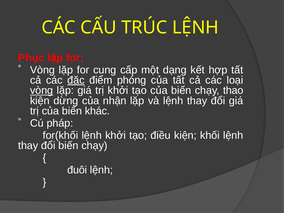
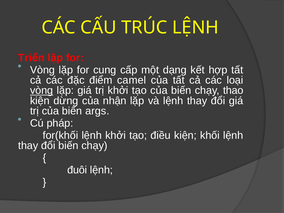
Phục: Phục -> Triển
đặc underline: present -> none
phóng: phóng -> camel
khác: khác -> args
